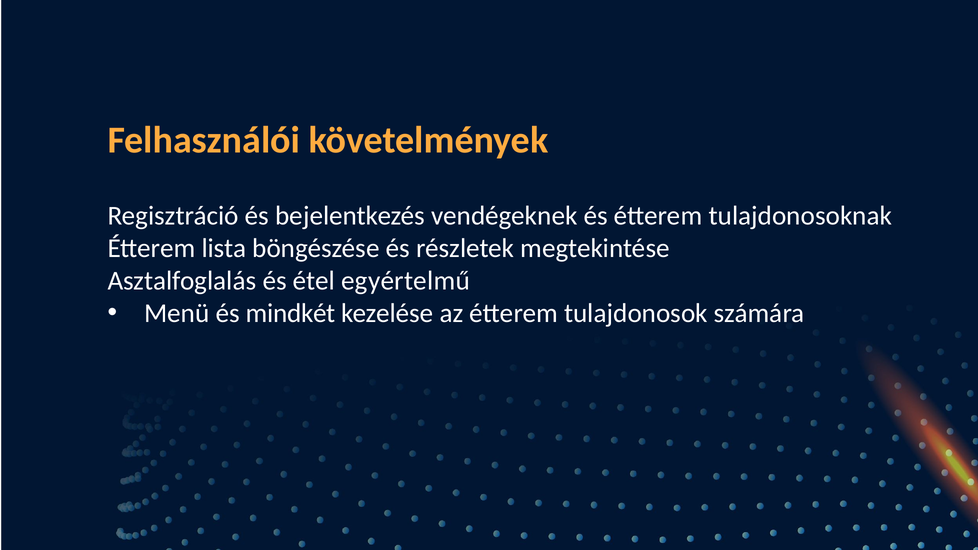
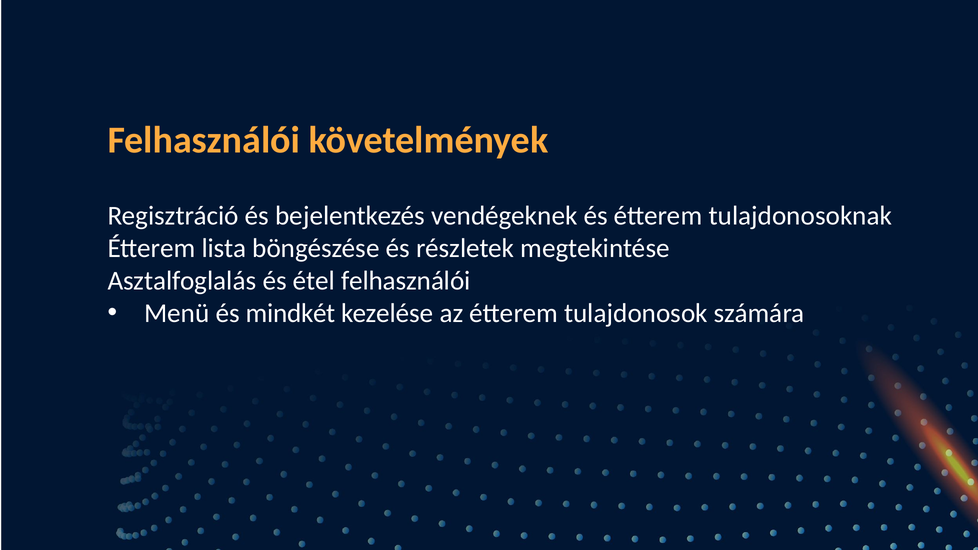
étel egyértelmű: egyértelmű -> felhasználói
